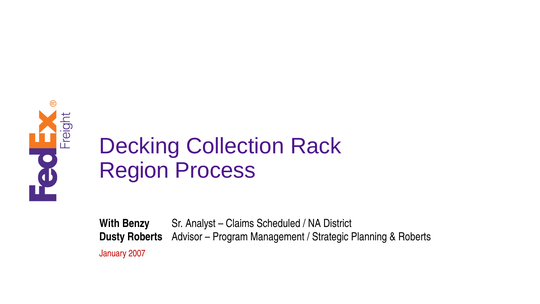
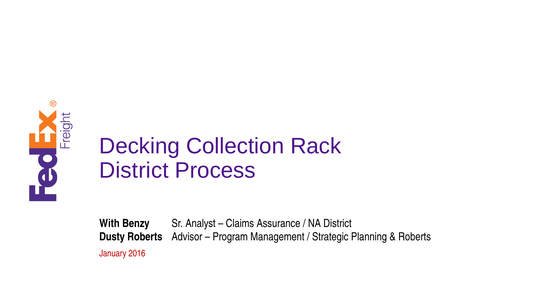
Region at (134, 170): Region -> District
Scheduled: Scheduled -> Assurance
2007: 2007 -> 2016
